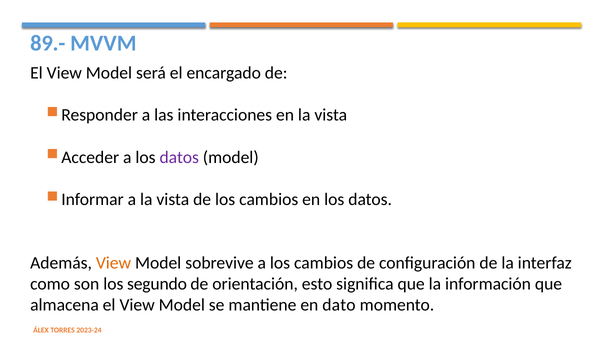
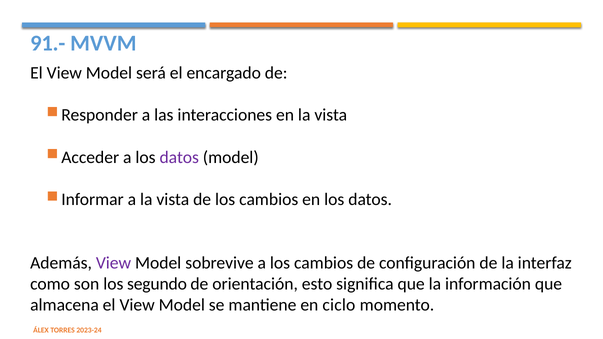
89.-: 89.- -> 91.-
View at (114, 263) colour: orange -> purple
dato: dato -> ciclo
